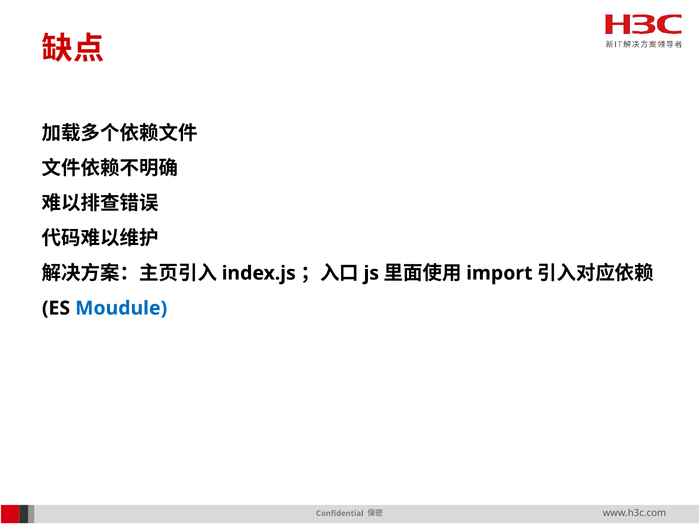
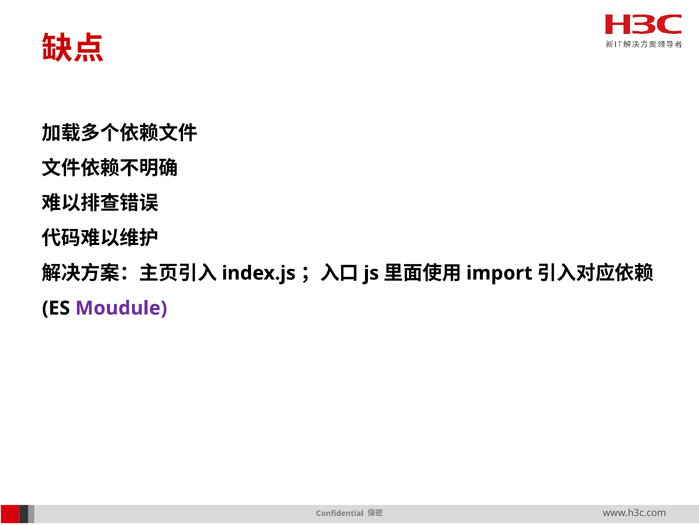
Moudule colour: blue -> purple
